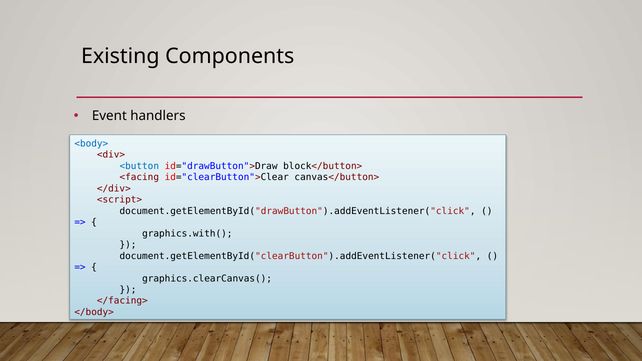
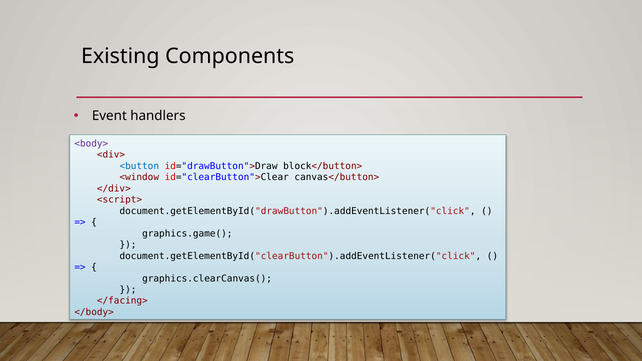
<body> colour: blue -> purple
<facing: <facing -> <window
graphics.with(: graphics.with( -> graphics.game(
